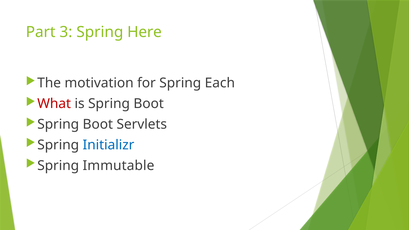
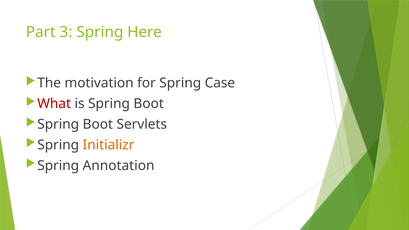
Each: Each -> Case
Initializr colour: blue -> orange
Immutable: Immutable -> Annotation
